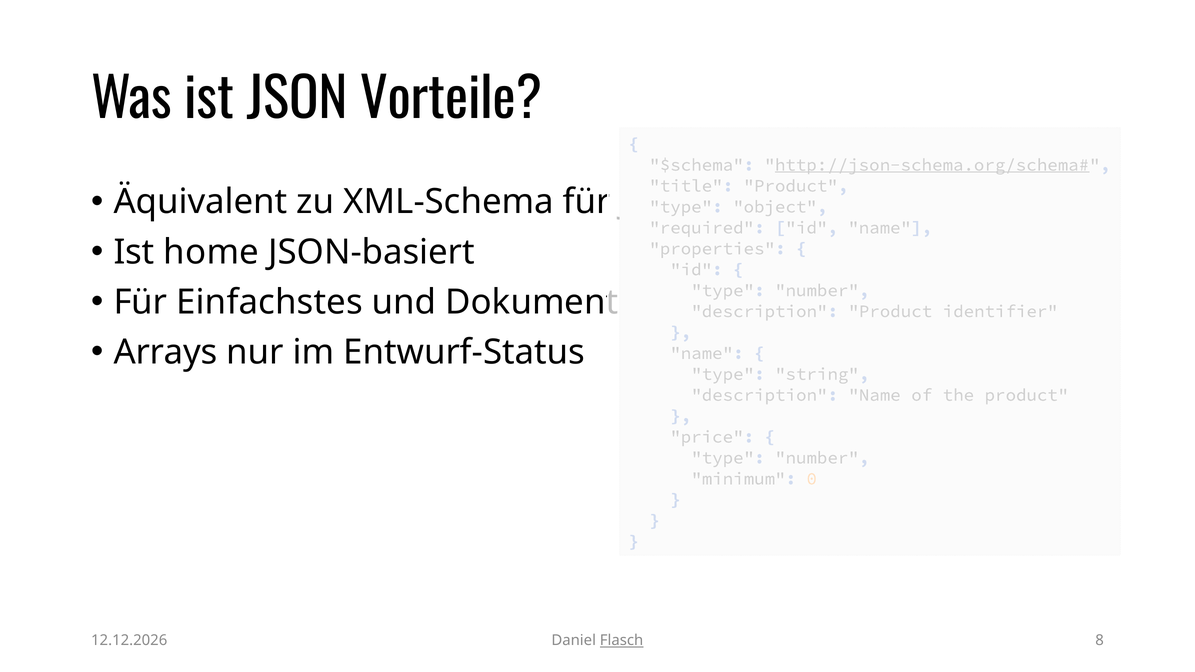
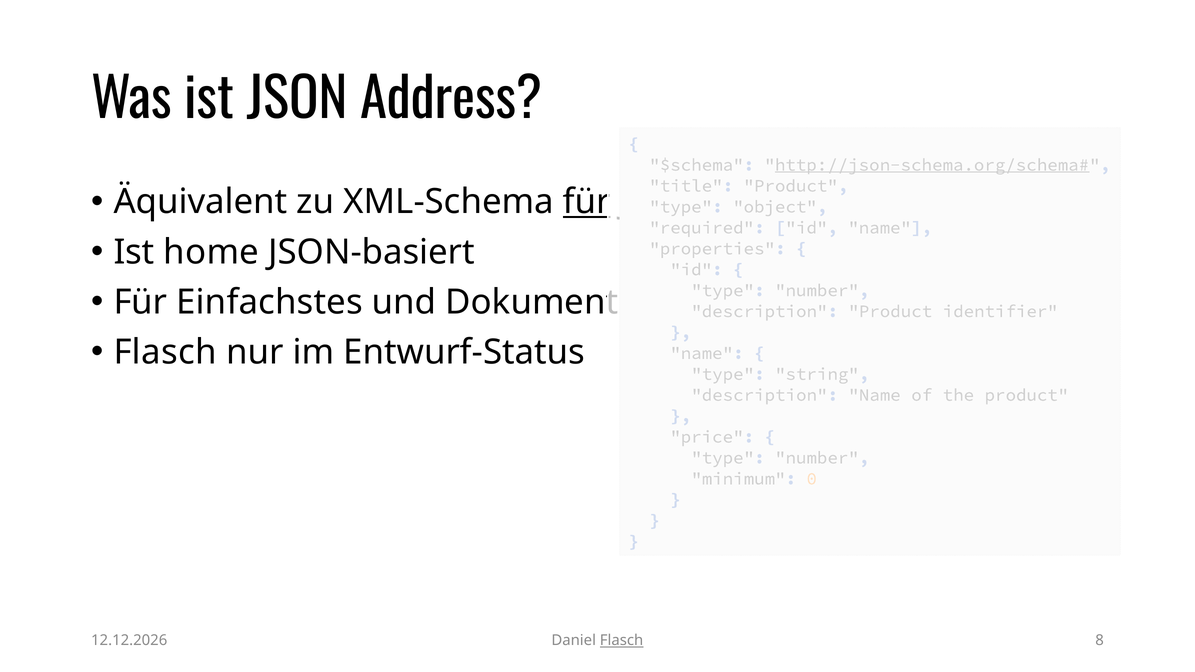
Vorteile: Vorteile -> Address
für at (587, 202) underline: none -> present
Arrays at (165, 352): Arrays -> Flasch
